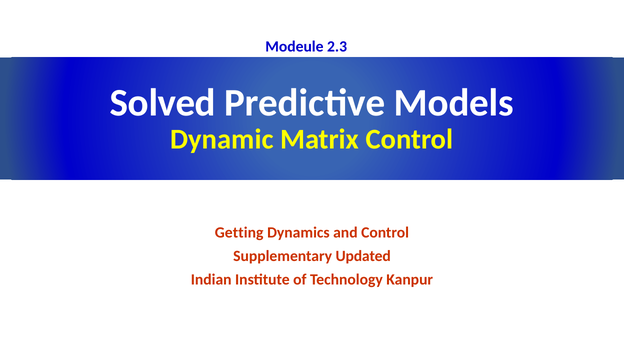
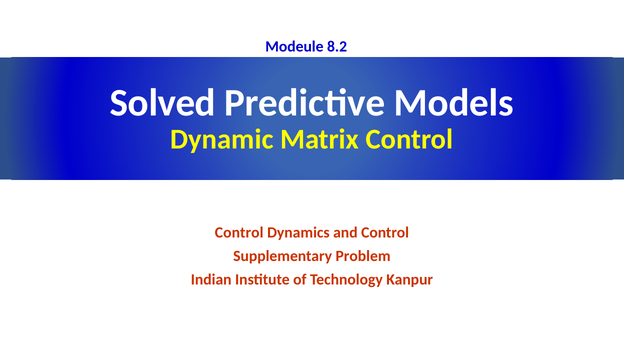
2.3: 2.3 -> 8.2
Getting at (239, 233): Getting -> Control
Updated: Updated -> Problem
